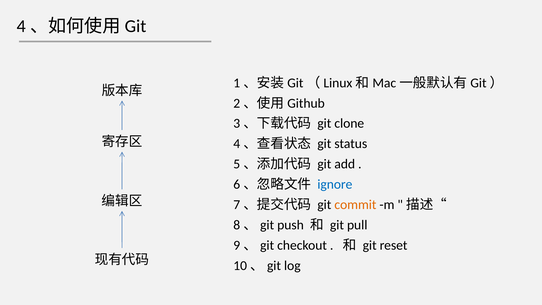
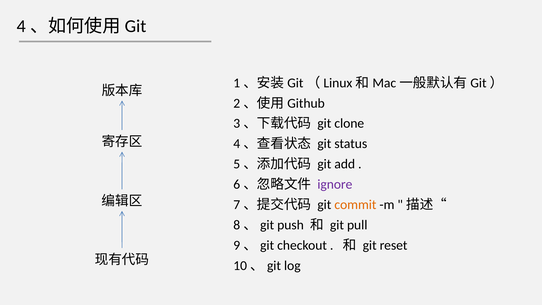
ignore colour: blue -> purple
